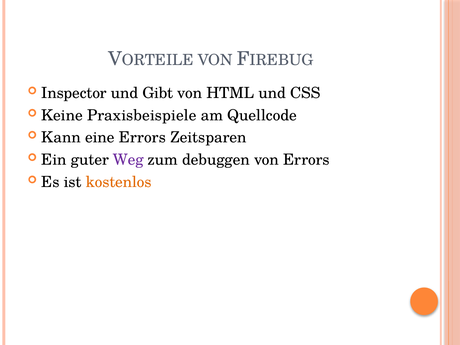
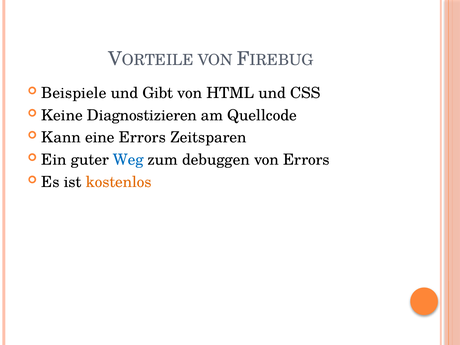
Inspector: Inspector -> Beispiele
Praxisbeispiele: Praxisbeispiele -> Diagnostizieren
Weg colour: purple -> blue
